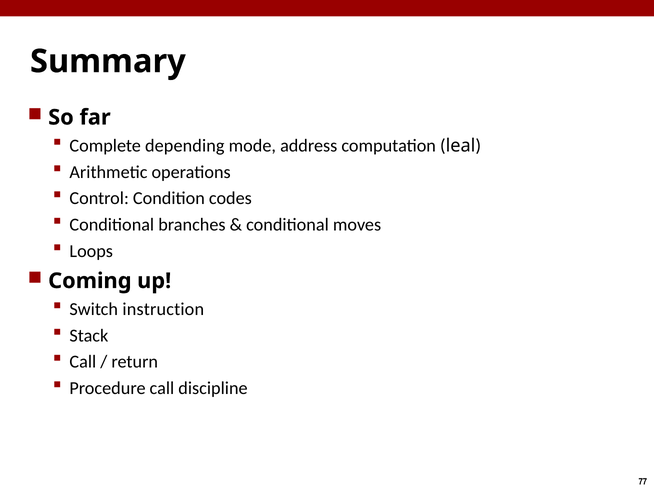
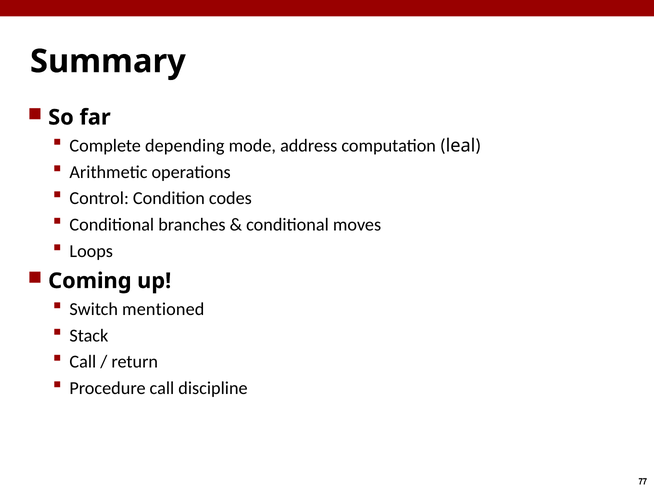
instruction: instruction -> mentioned
